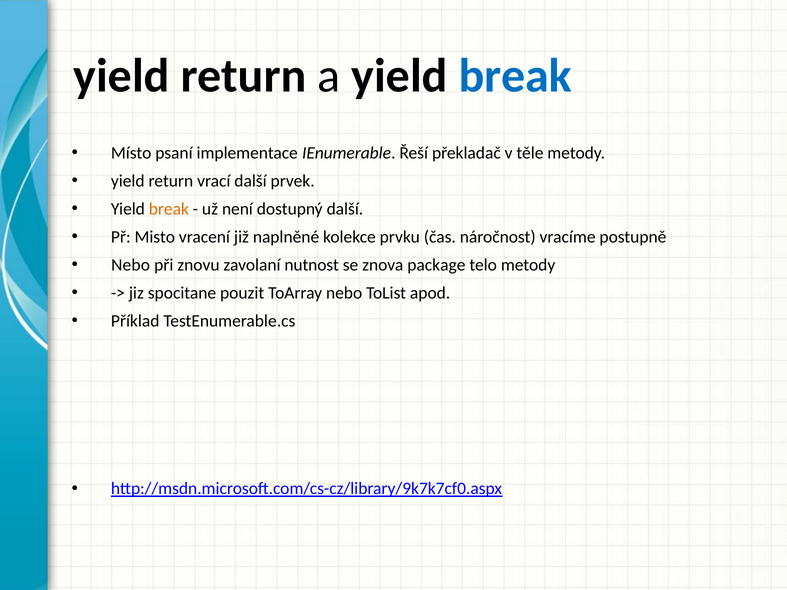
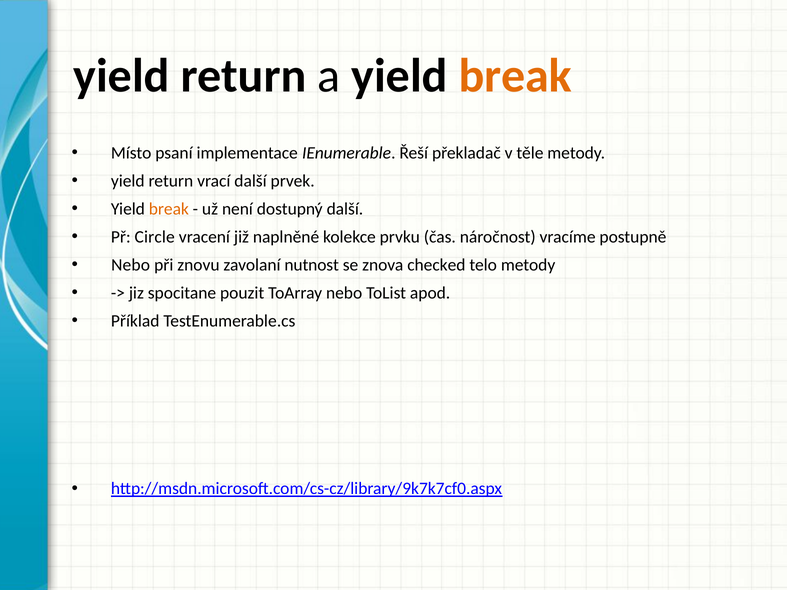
break at (515, 76) colour: blue -> orange
Misto: Misto -> Circle
package: package -> checked
